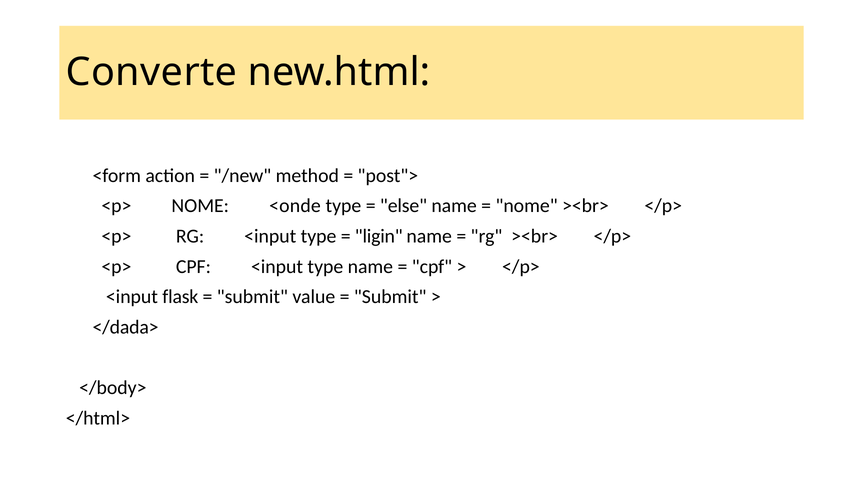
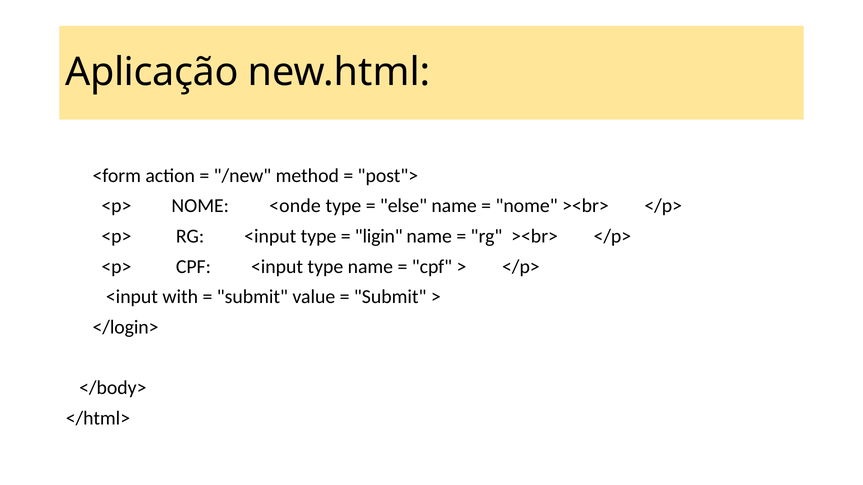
Converte: Converte -> Aplicação
flask: flask -> with
</dada>: </dada> -> </login>
